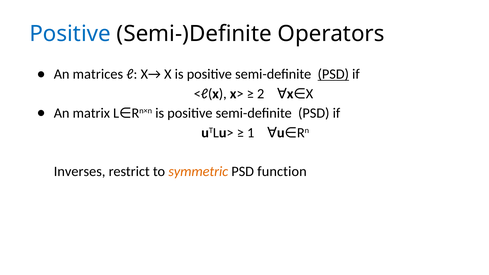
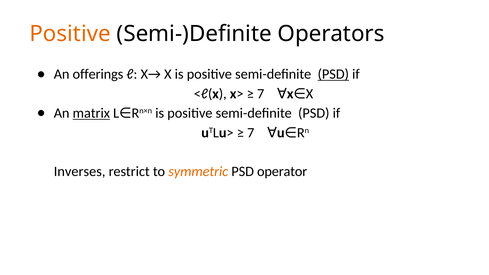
Positive at (70, 34) colour: blue -> orange
matrices: matrices -> offerings
2 at (261, 94): 2 -> 7
matrix underline: none -> present
1 at (251, 133): 1 -> 7
function: function -> operator
